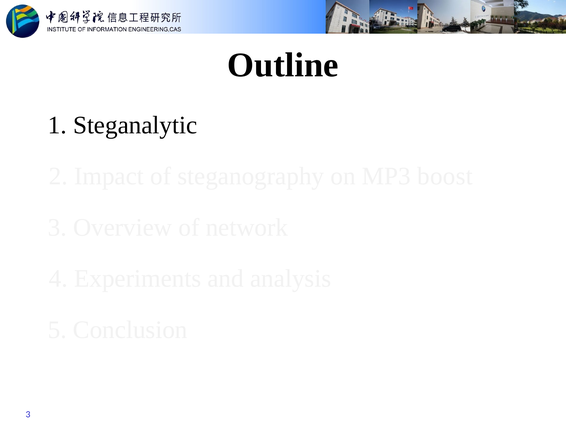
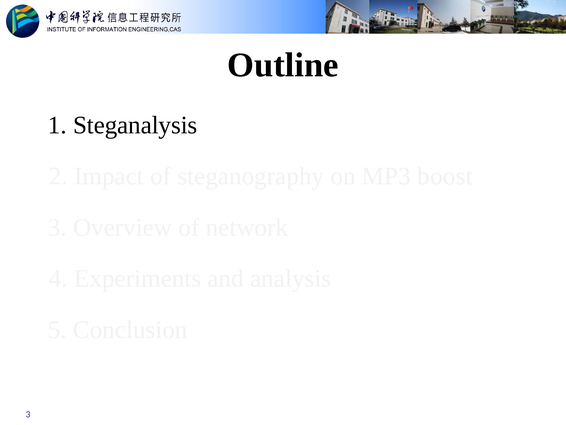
Steganalytic: Steganalytic -> Steganalysis
